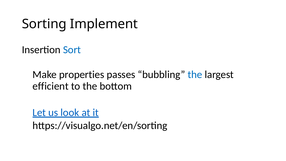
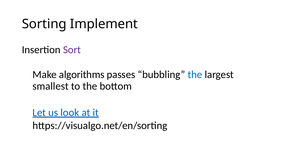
Sort colour: blue -> purple
properties: properties -> algorithms
efficient: efficient -> smallest
